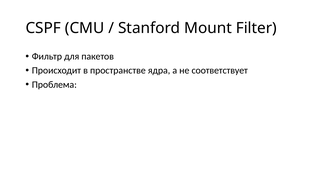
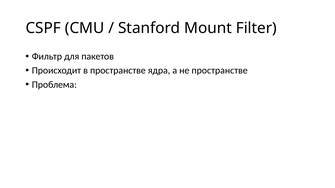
не соответствует: соответствует -> пространстве
